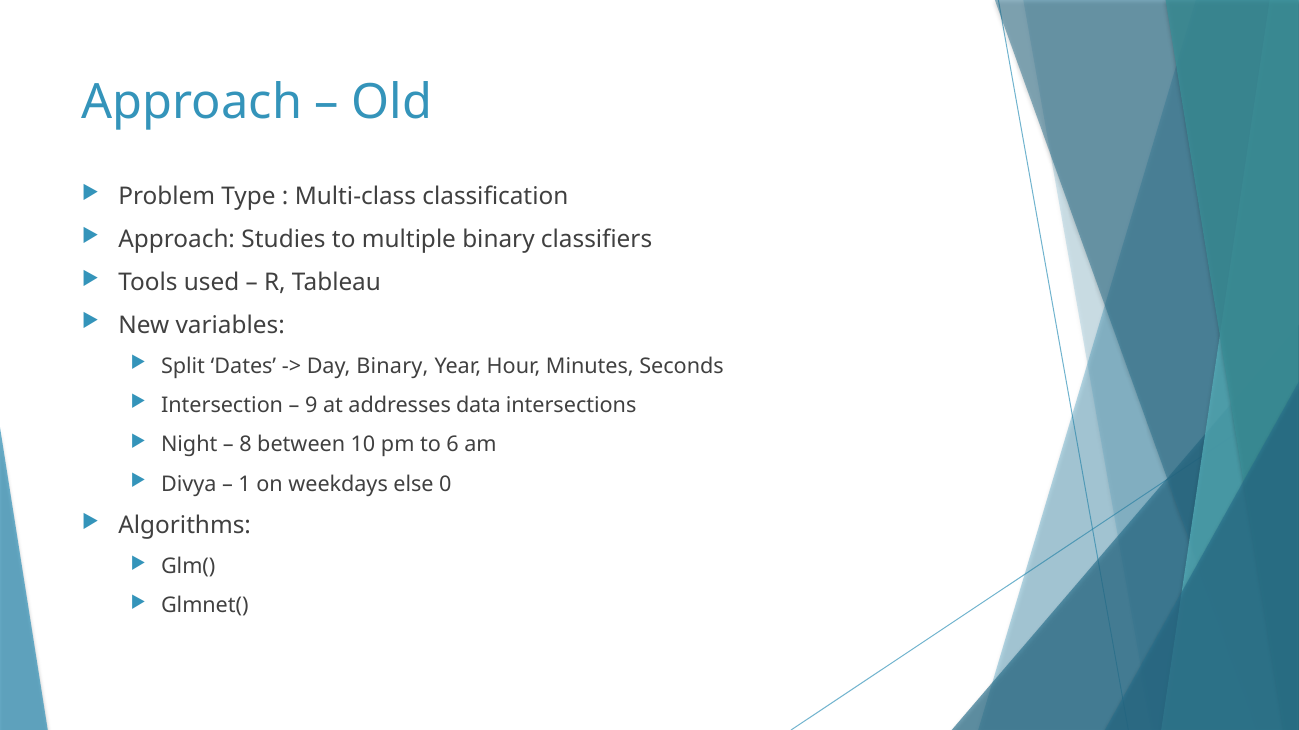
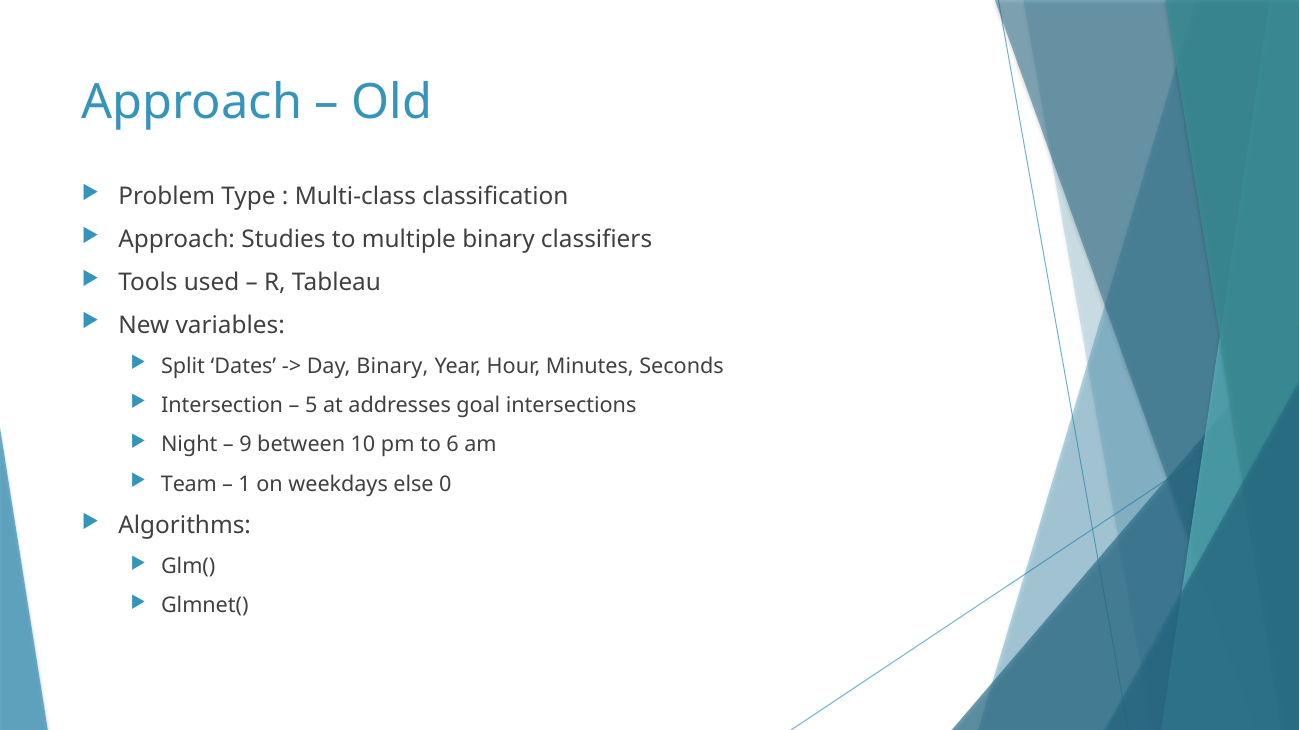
9: 9 -> 5
data: data -> goal
8: 8 -> 9
Divya: Divya -> Team
